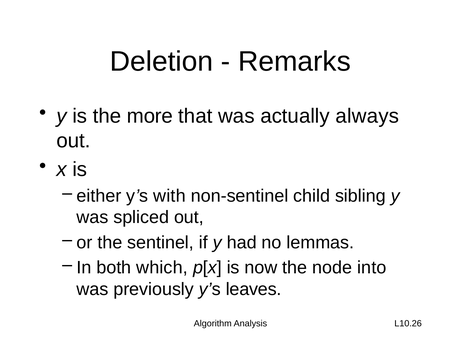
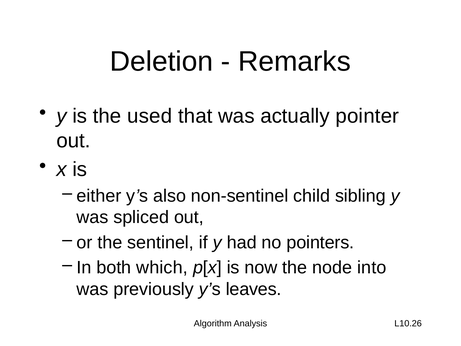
more: more -> used
always: always -> pointer
with: with -> also
lemmas: lemmas -> pointers
